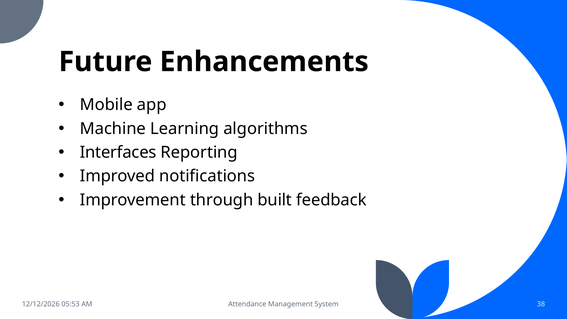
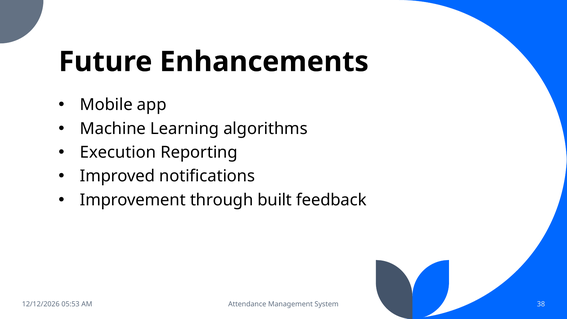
Interfaces: Interfaces -> Execution
